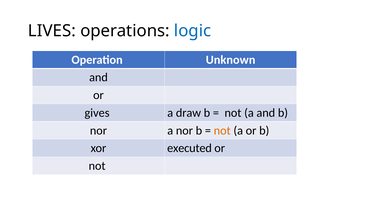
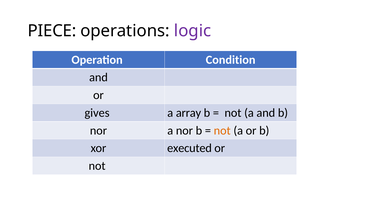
LIVES: LIVES -> PIECE
logic colour: blue -> purple
Unknown: Unknown -> Condition
draw: draw -> array
